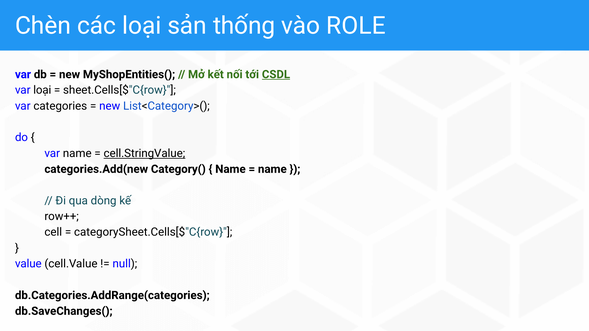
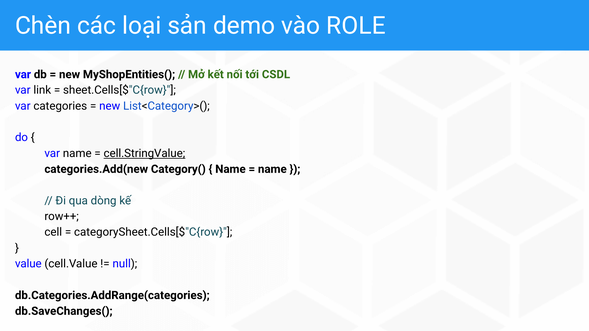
thống: thống -> demo
CSDL underline: present -> none
var loại: loại -> link
